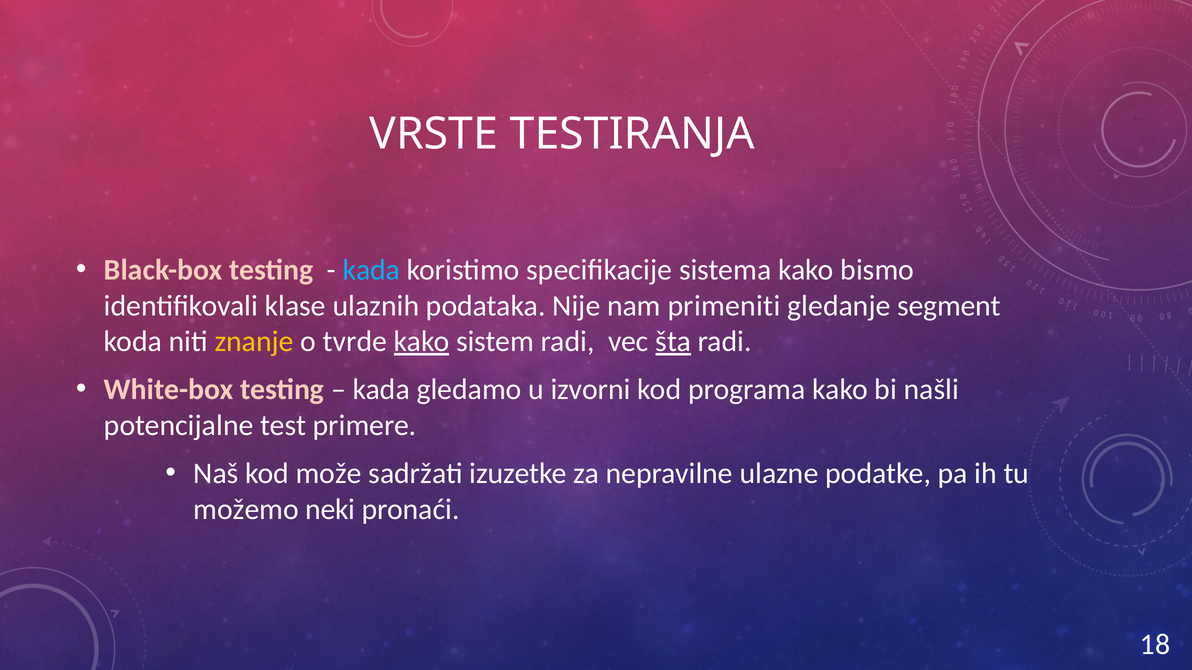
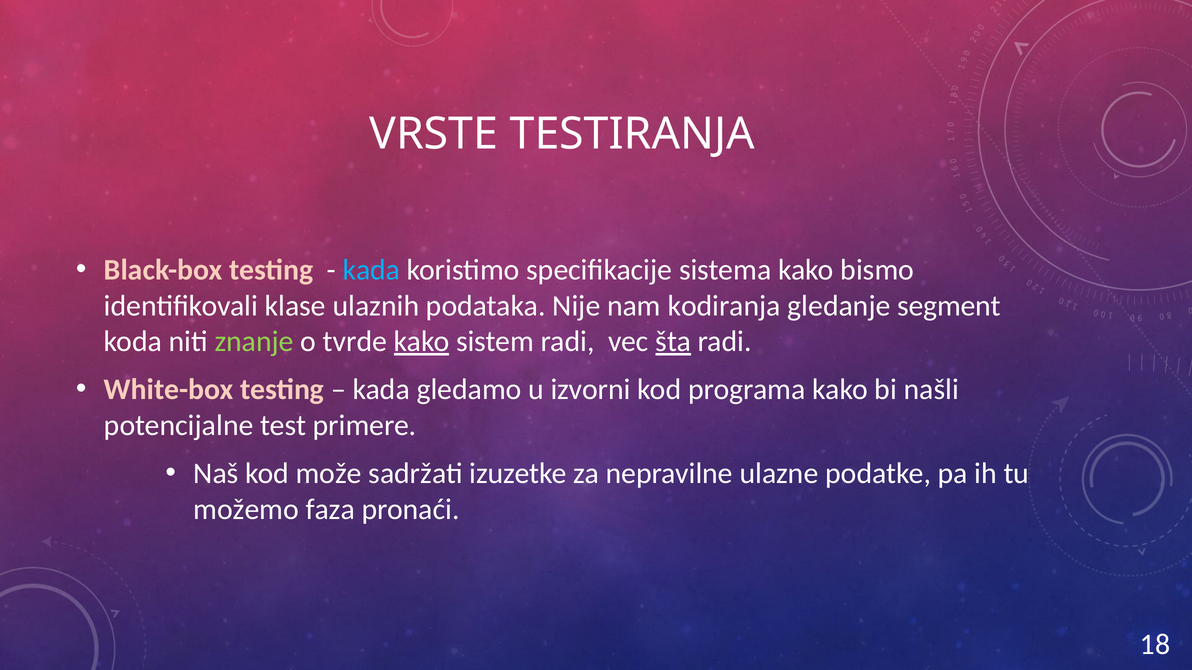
primeniti: primeniti -> kodiranja
znanje colour: yellow -> light green
neki: neki -> faza
